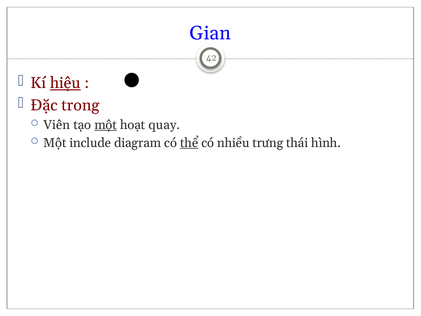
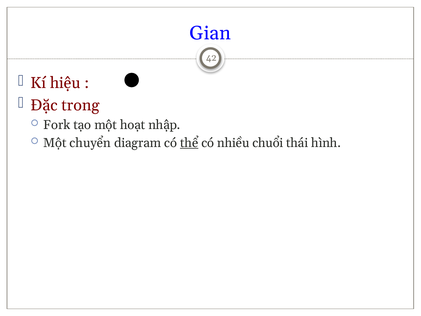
hiệu underline: present -> none
Viên: Viên -> Fork
một at (106, 125) underline: present -> none
quay: quay -> nhập
include: include -> chuyển
trưng: trưng -> chuổi
